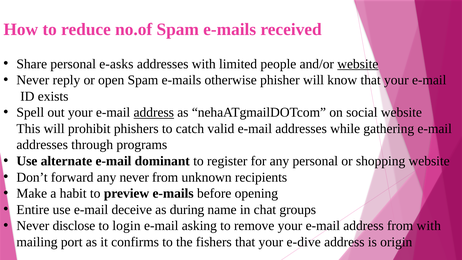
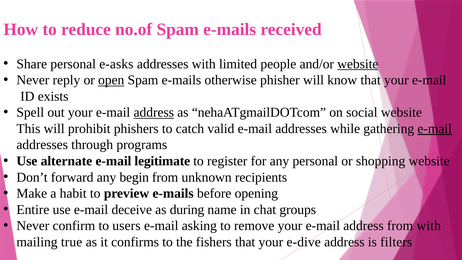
open underline: none -> present
e-mail at (435, 129) underline: none -> present
dominant: dominant -> legitimate
any never: never -> begin
disclose: disclose -> confirm
login: login -> users
port: port -> true
origin: origin -> filters
